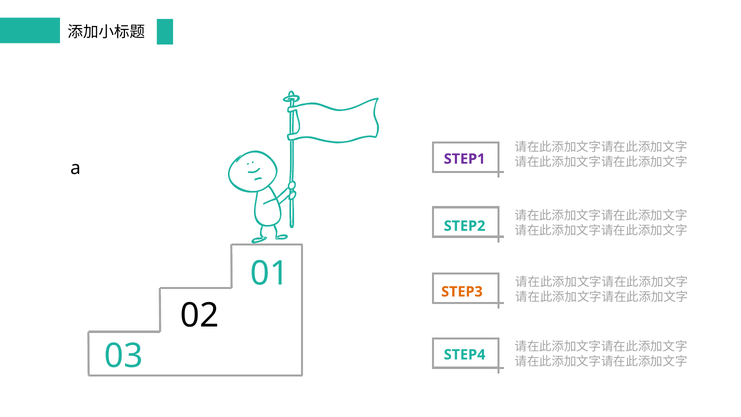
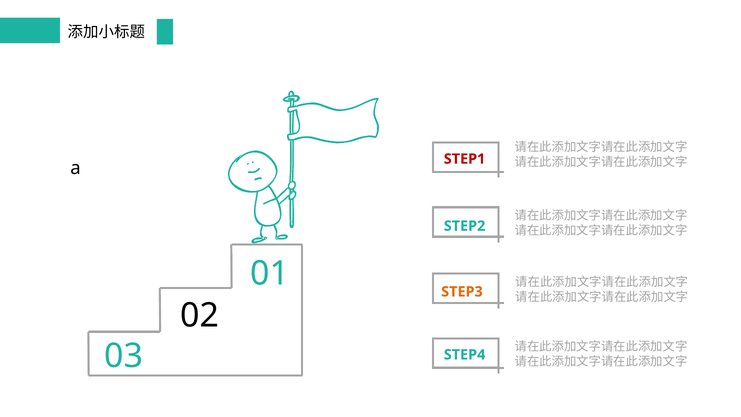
STEP1 colour: purple -> red
